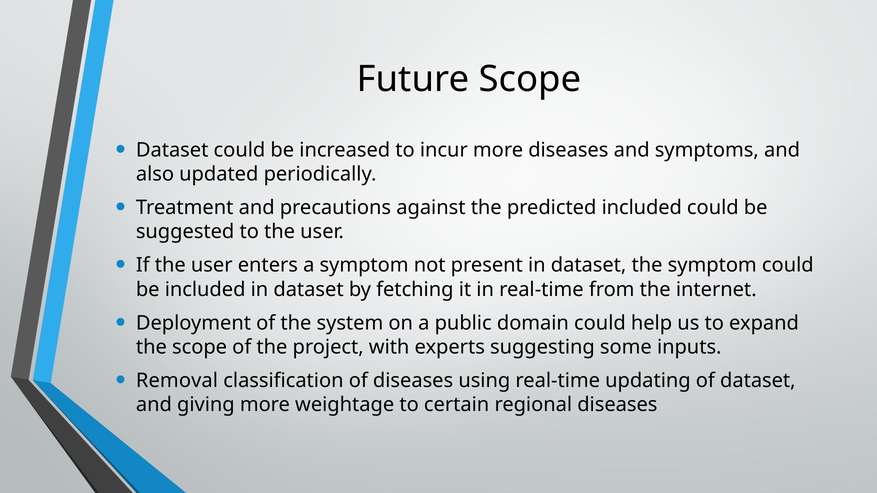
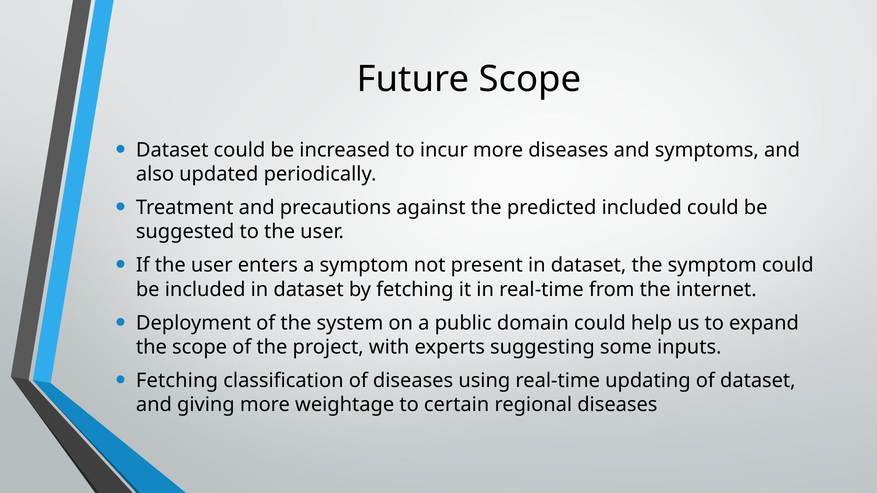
Removal at (177, 381): Removal -> Fetching
